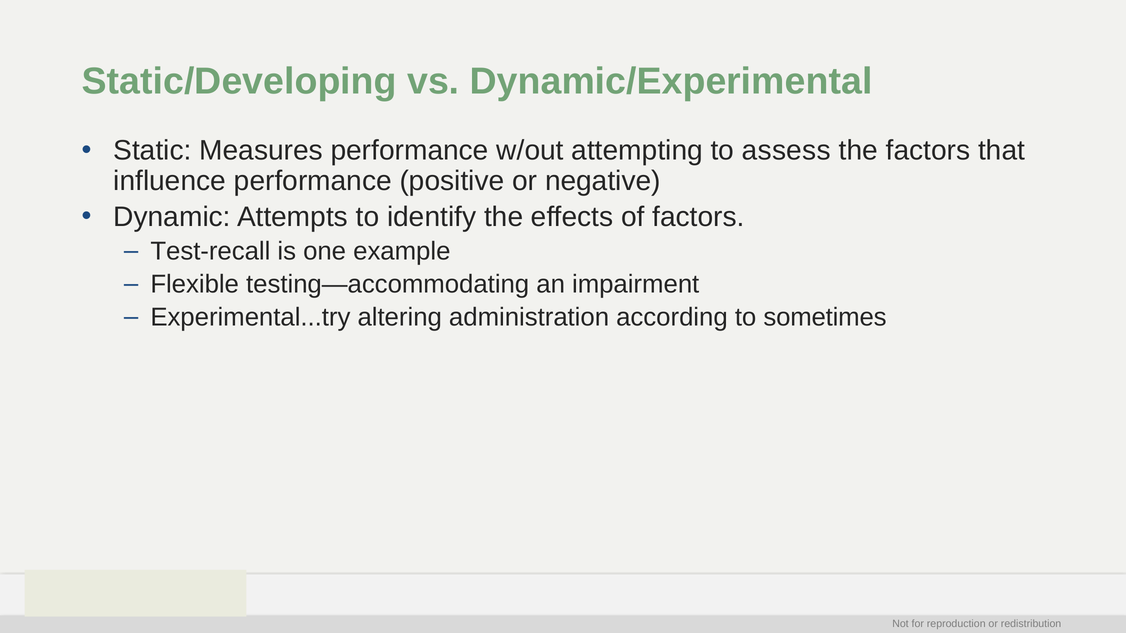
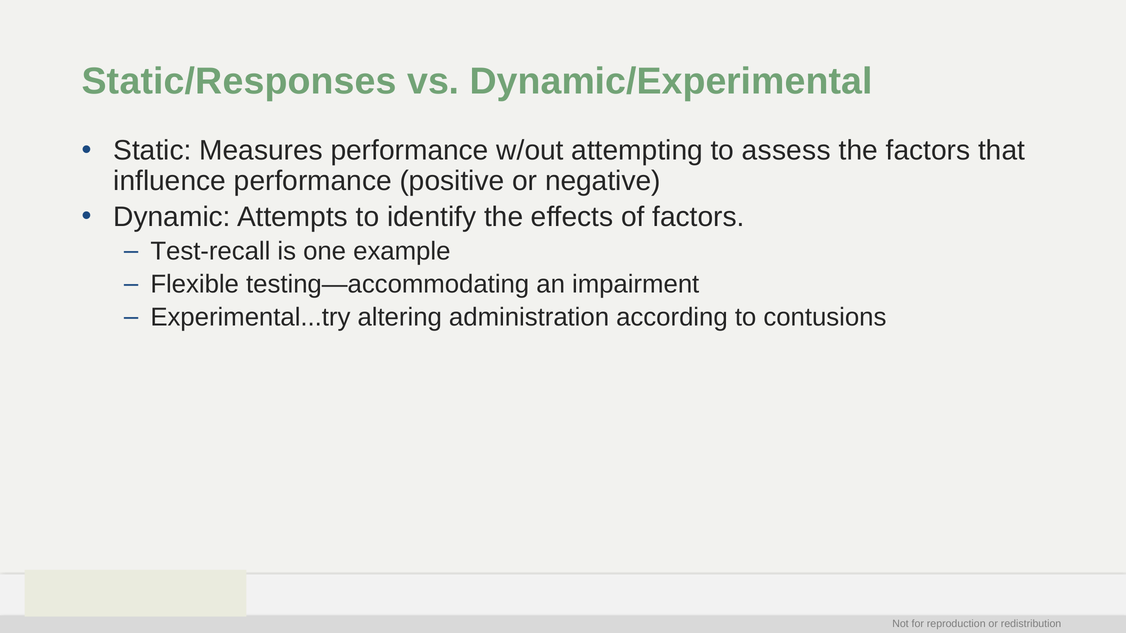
Static/Developing: Static/Developing -> Static/Responses
sometimes: sometimes -> contusions
